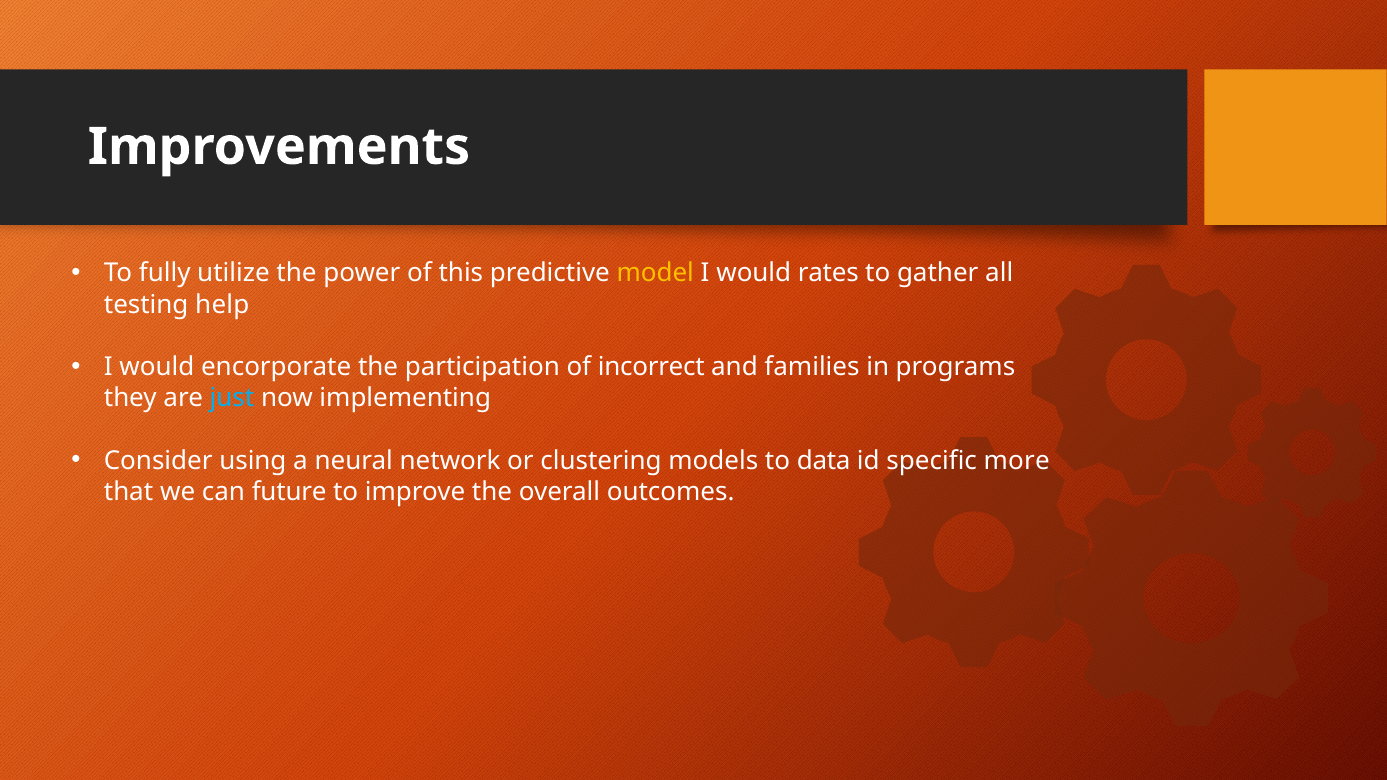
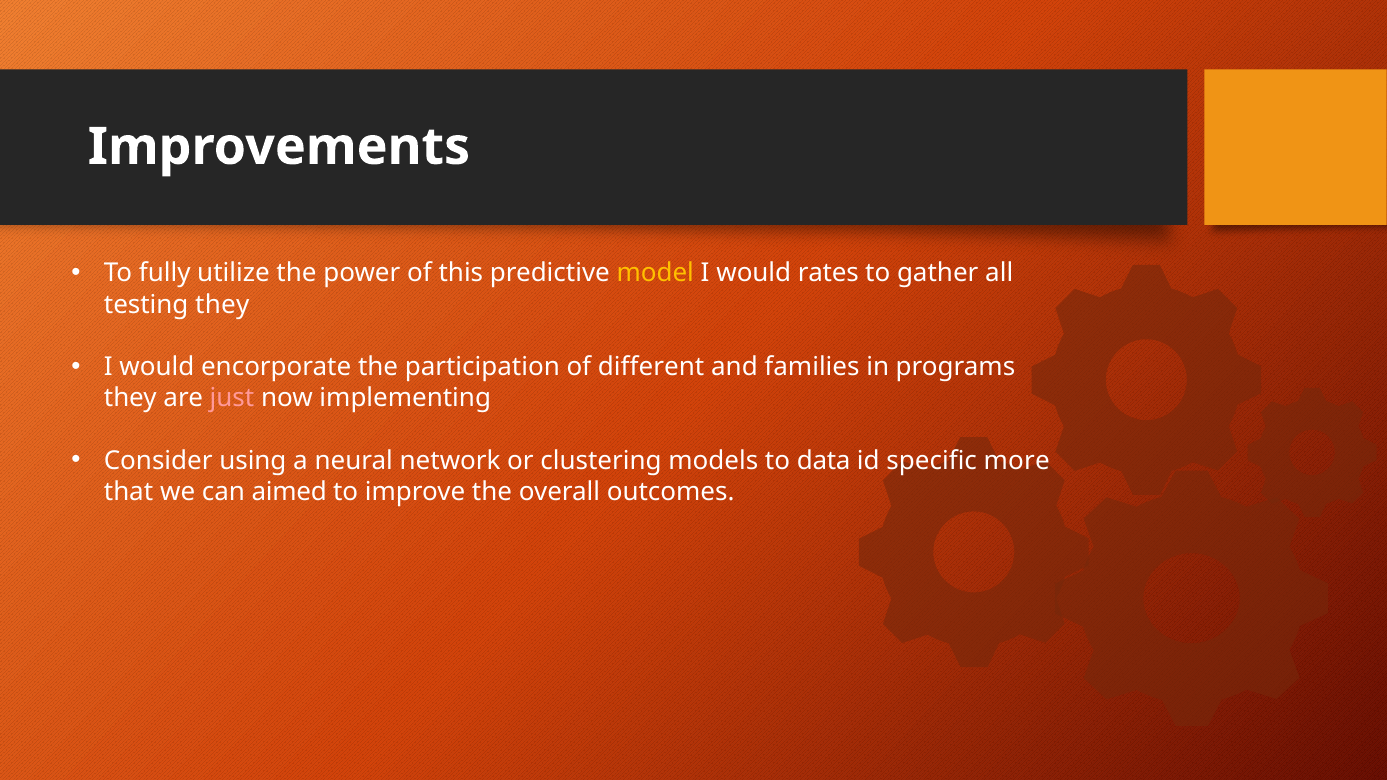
testing help: help -> they
incorrect: incorrect -> different
just colour: light blue -> pink
future: future -> aimed
